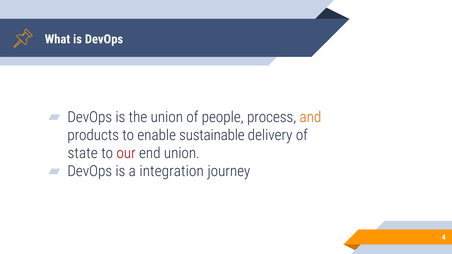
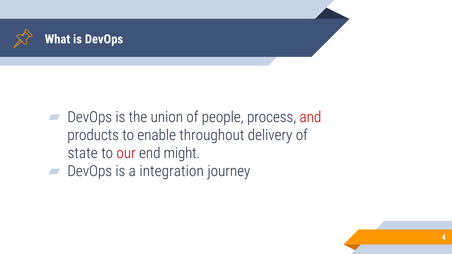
and colour: orange -> red
sustainable: sustainable -> throughout
end union: union -> might
